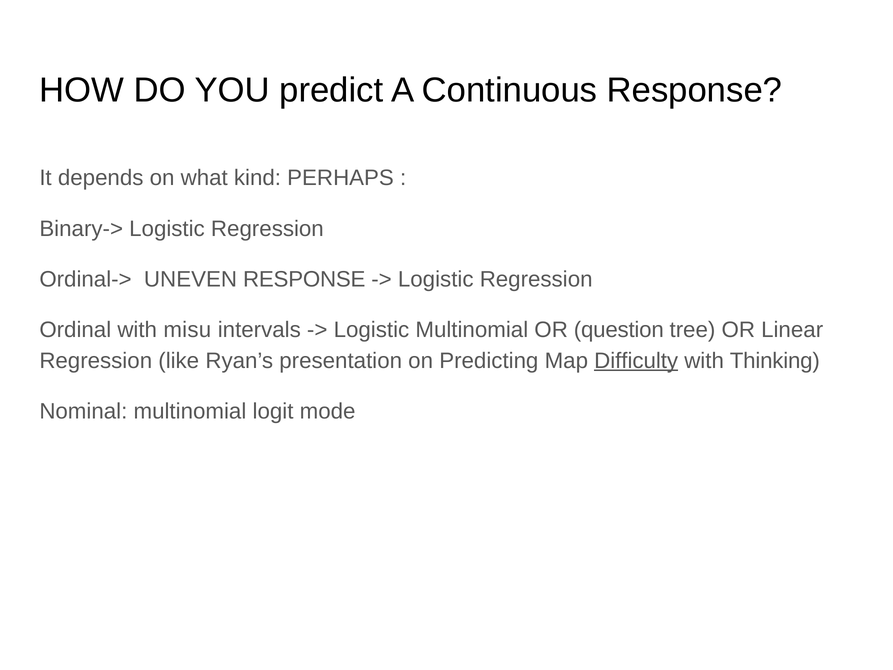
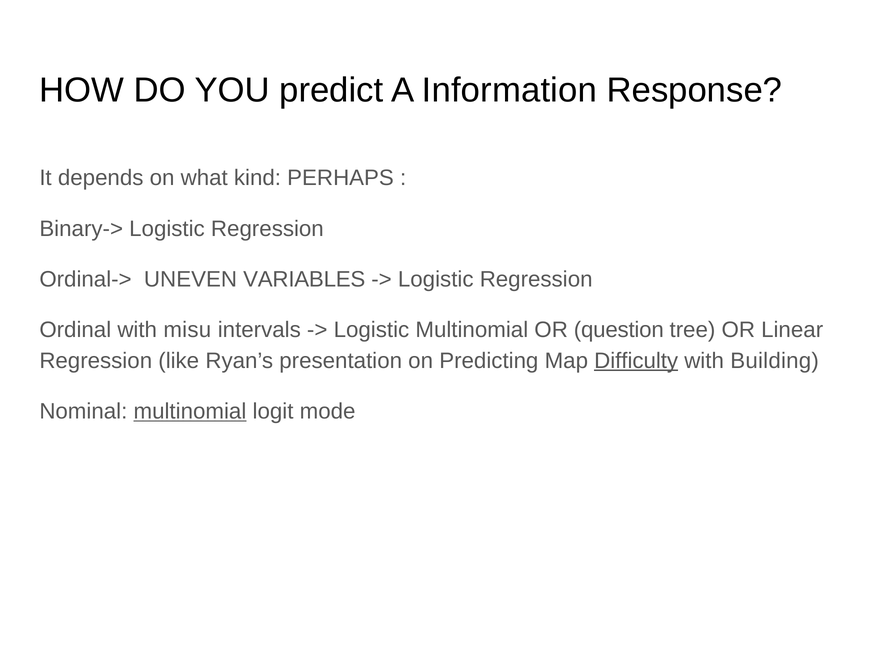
Continuous: Continuous -> Information
UNEVEN RESPONSE: RESPONSE -> VARIABLES
Thinking: Thinking -> Building
multinomial at (190, 411) underline: none -> present
